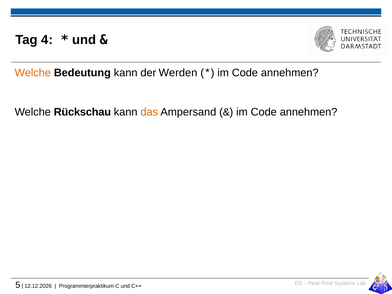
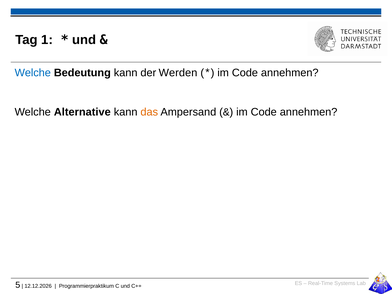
4: 4 -> 1
Welche at (33, 73) colour: orange -> blue
Rückschau: Rückschau -> Alternative
